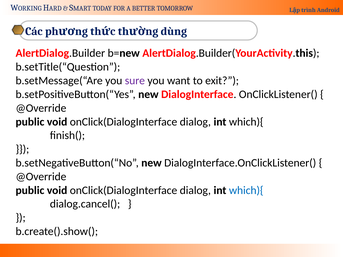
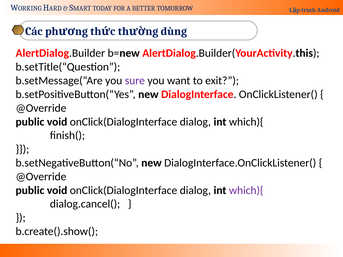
which){ at (246, 190) colour: blue -> purple
